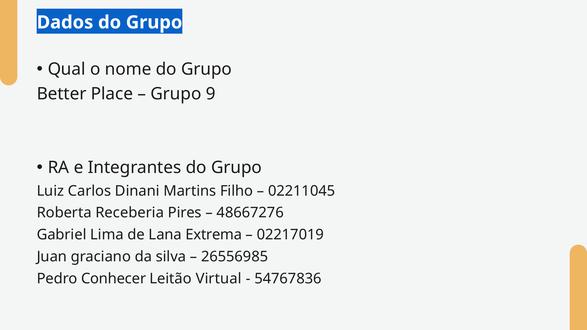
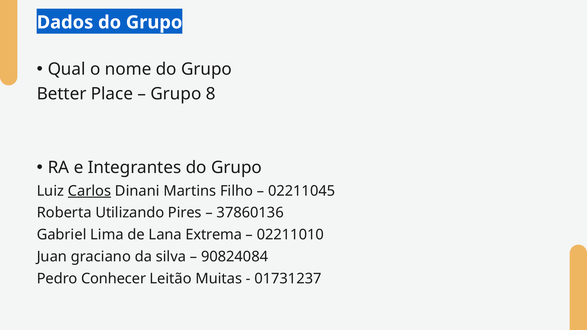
9: 9 -> 8
Carlos underline: none -> present
Receberia: Receberia -> Utilizando
48667276: 48667276 -> 37860136
02217019: 02217019 -> 02211010
26556985: 26556985 -> 90824084
Virtual: Virtual -> Muitas
54767836: 54767836 -> 01731237
